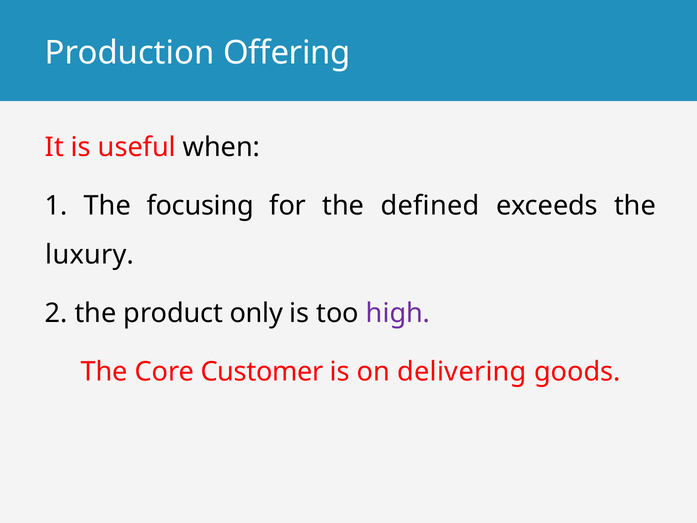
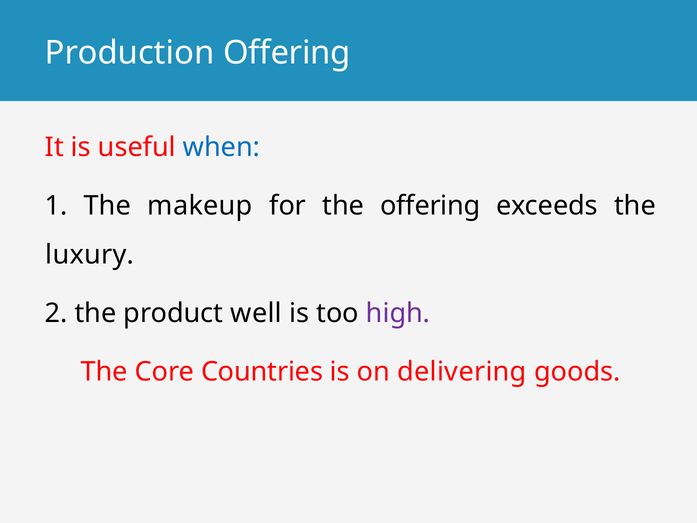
when colour: black -> blue
focusing: focusing -> makeup
the defined: defined -> offering
only: only -> well
Customer: Customer -> Countries
